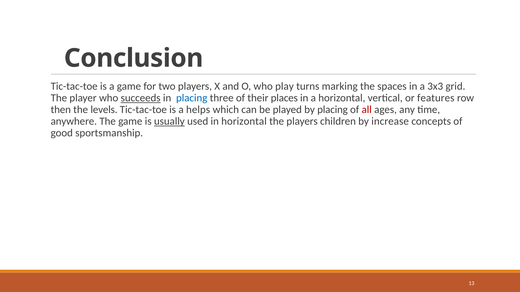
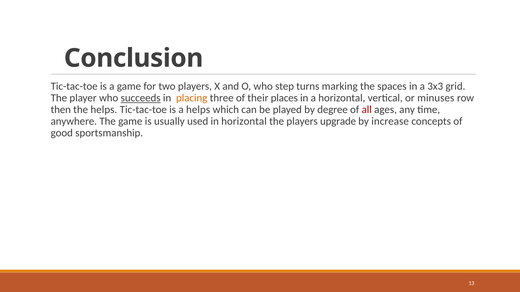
play: play -> step
placing at (192, 98) colour: blue -> orange
features: features -> minuses
the levels: levels -> helps
by placing: placing -> degree
usually underline: present -> none
children: children -> upgrade
